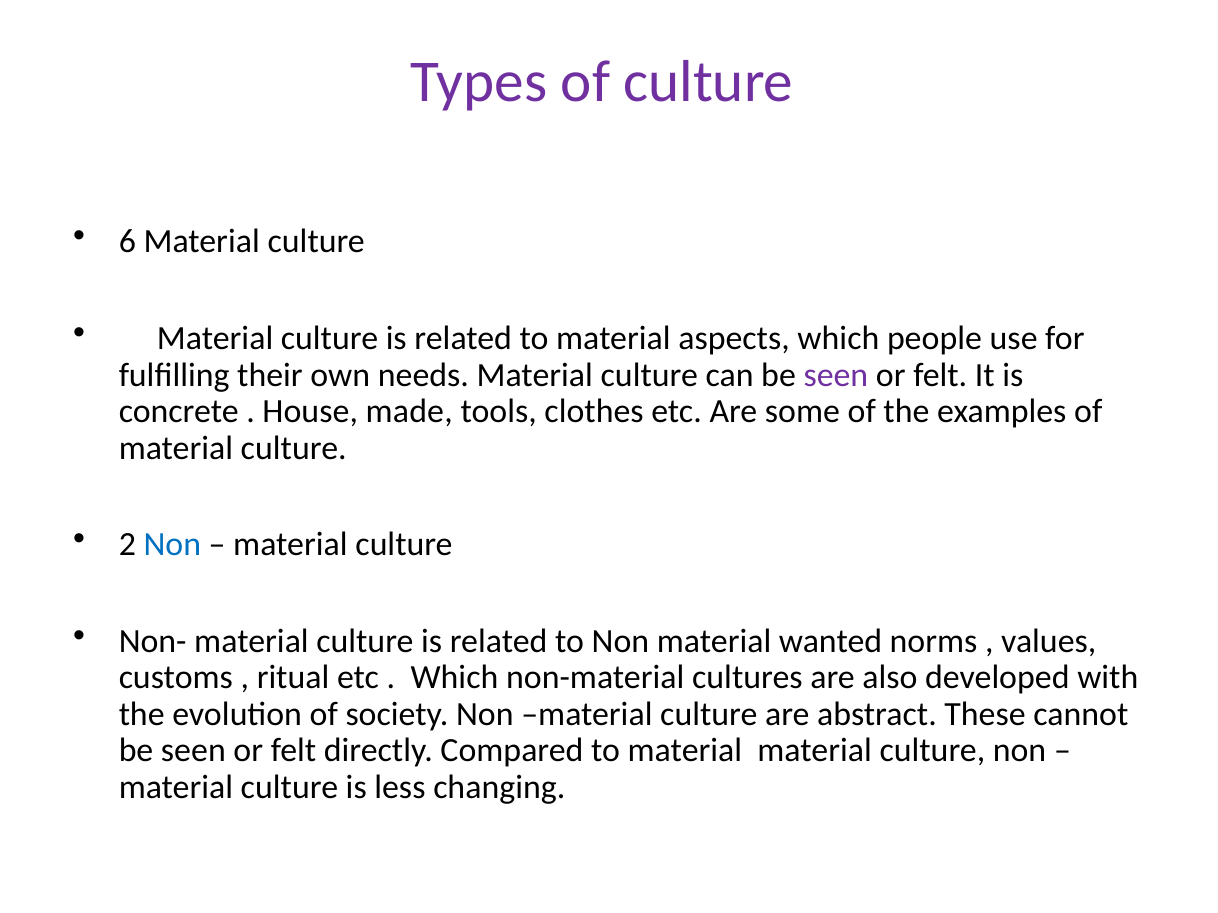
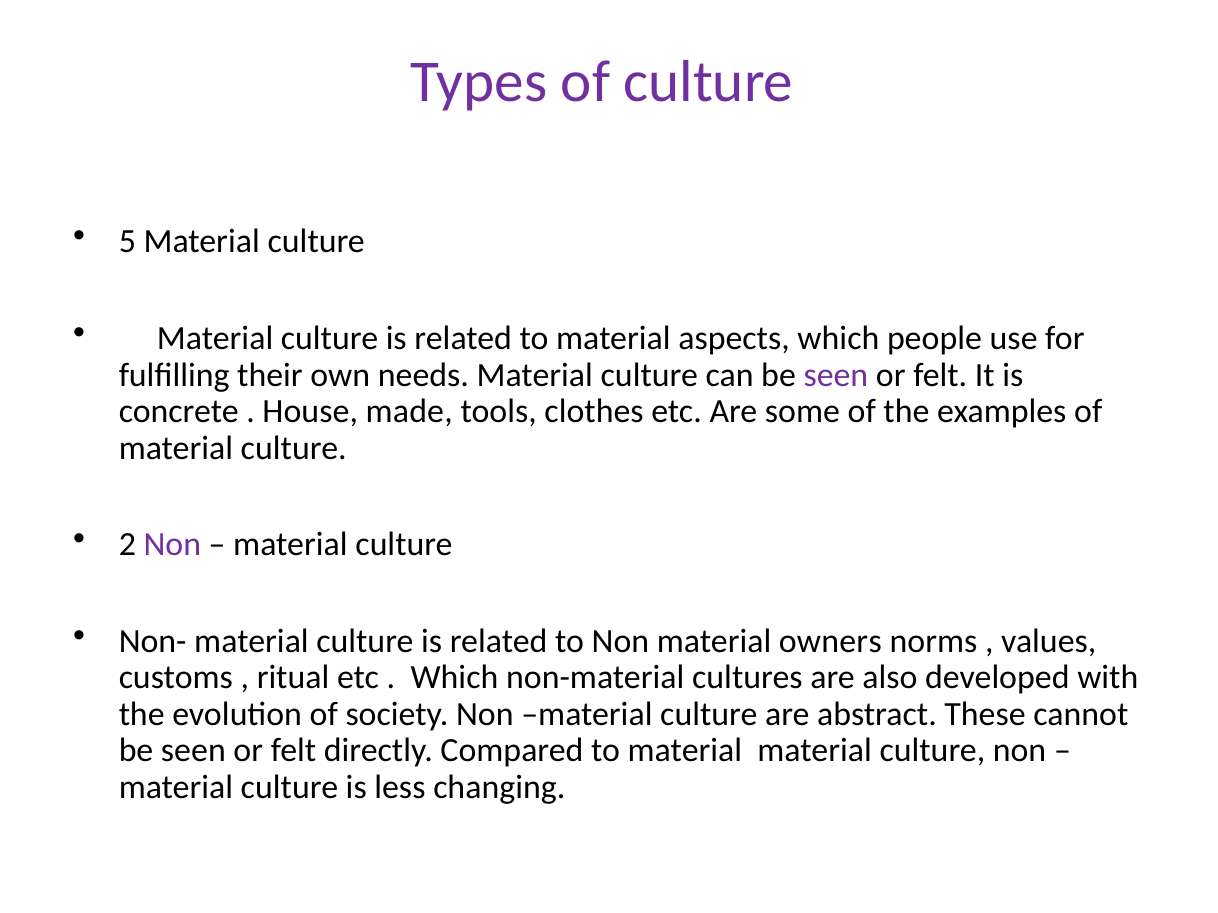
6: 6 -> 5
Non at (172, 545) colour: blue -> purple
wanted: wanted -> owners
